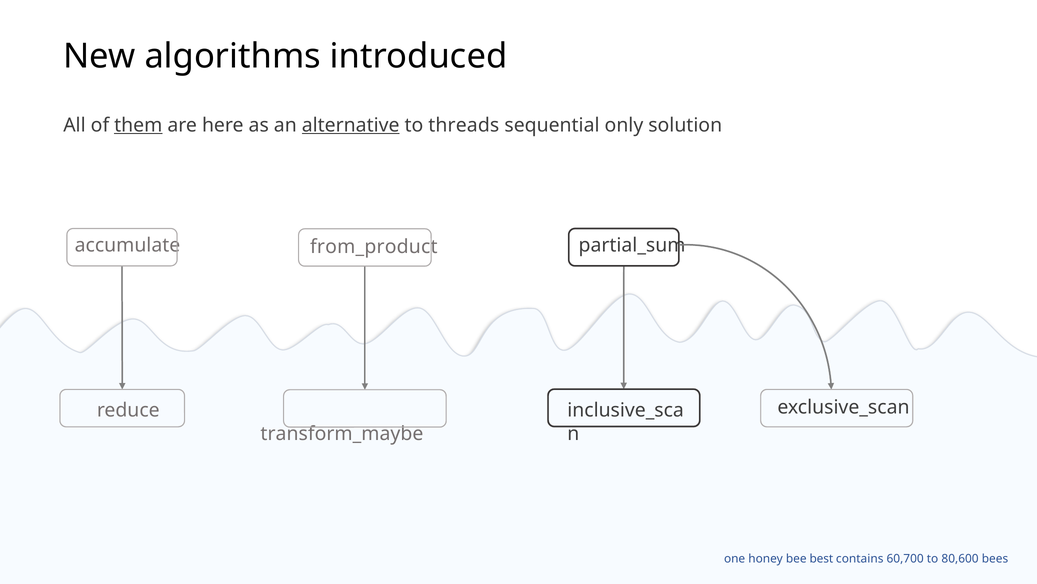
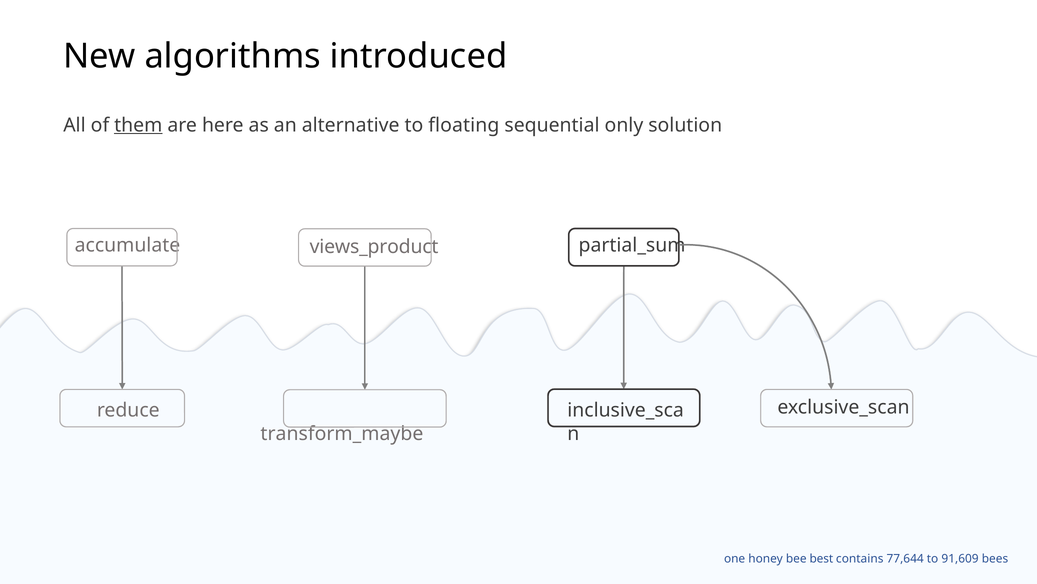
alternative underline: present -> none
threads: threads -> floating
from_product: from_product -> views_product
60,700: 60,700 -> 77,644
80,600: 80,600 -> 91,609
